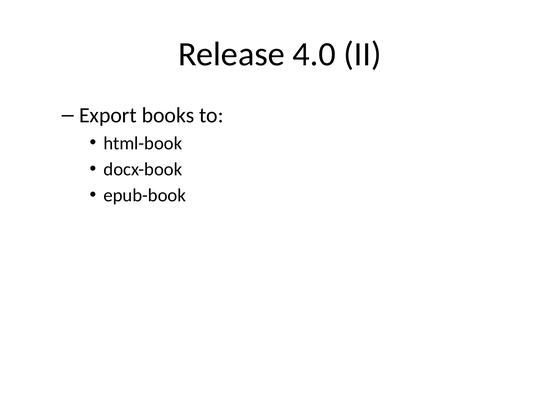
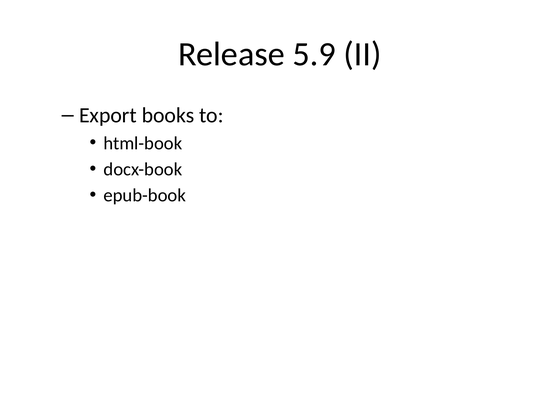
4.0: 4.0 -> 5.9
